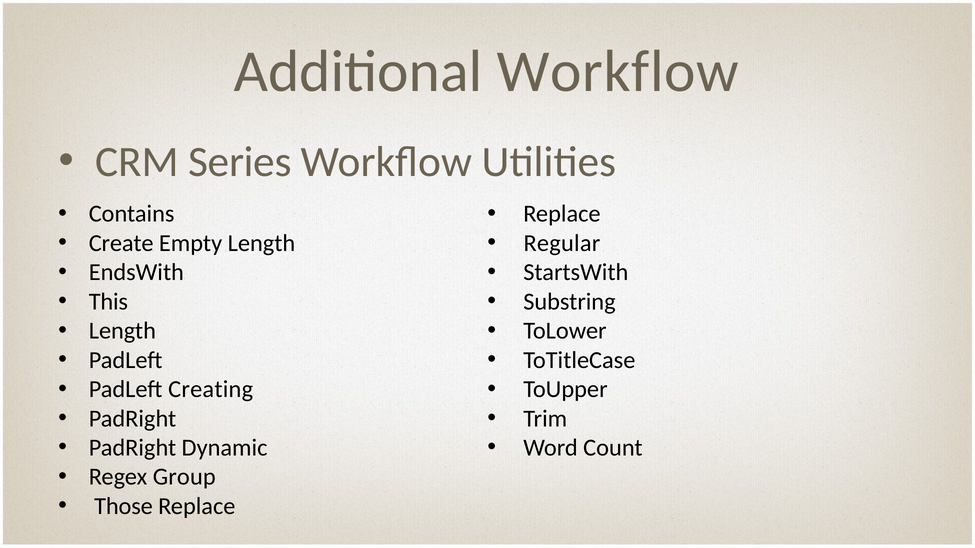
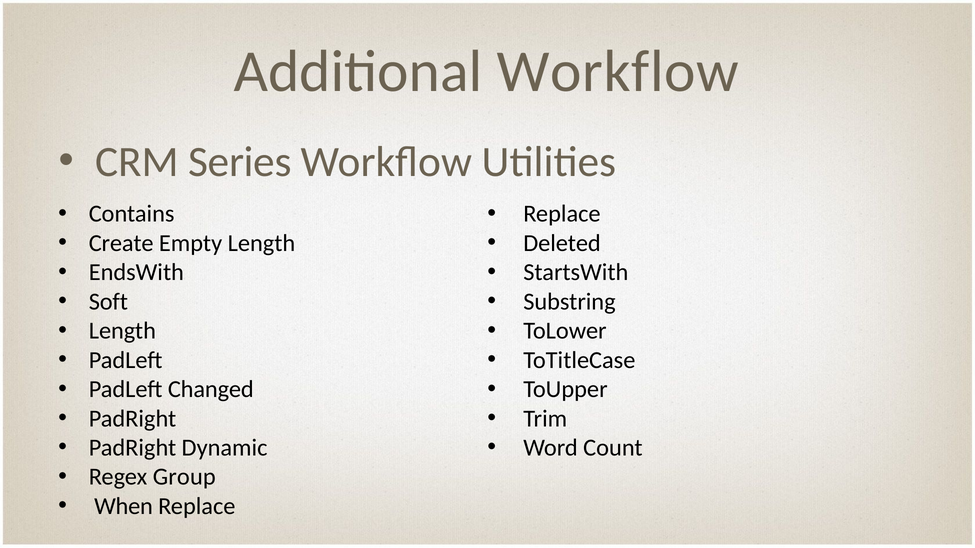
Regular: Regular -> Deleted
This: This -> Soft
Creating: Creating -> Changed
Those: Those -> When
